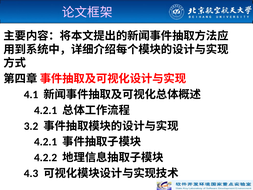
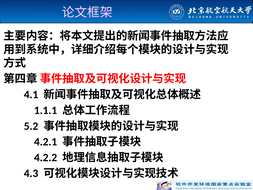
4.2.1 at (46, 110): 4.2.1 -> 1.1.1
3.2: 3.2 -> 5.2
